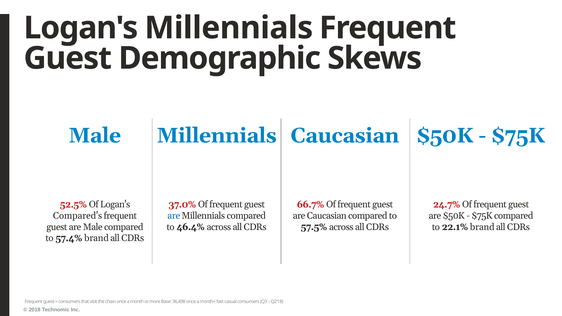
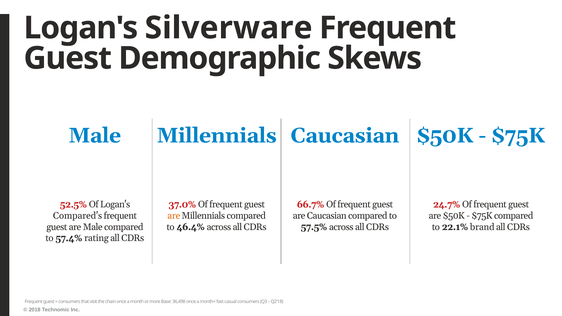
Logan's Millennials: Millennials -> Silverware
are at (174, 216) colour: blue -> orange
57.4% brand: brand -> rating
